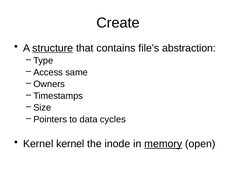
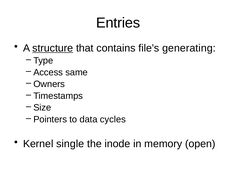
Create: Create -> Entries
abstraction: abstraction -> generating
Kernel kernel: kernel -> single
memory underline: present -> none
